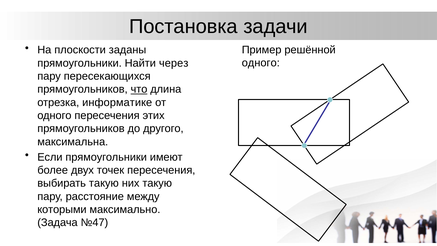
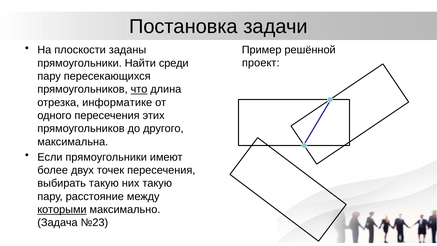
через: через -> среди
одного at (261, 63): одного -> проект
которыми underline: none -> present
№47: №47 -> №23
